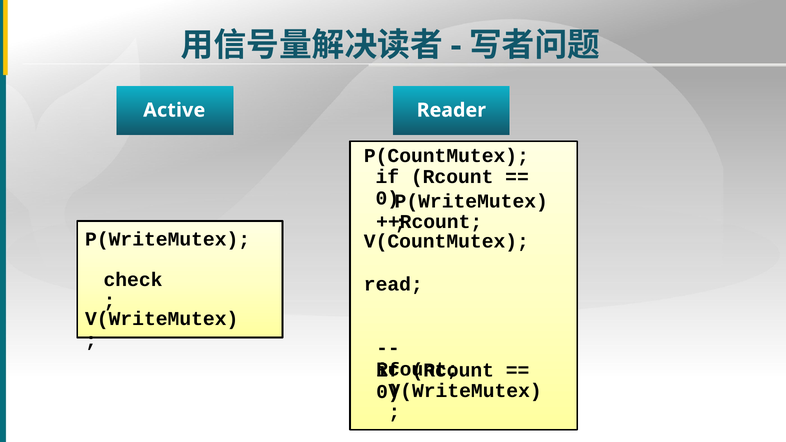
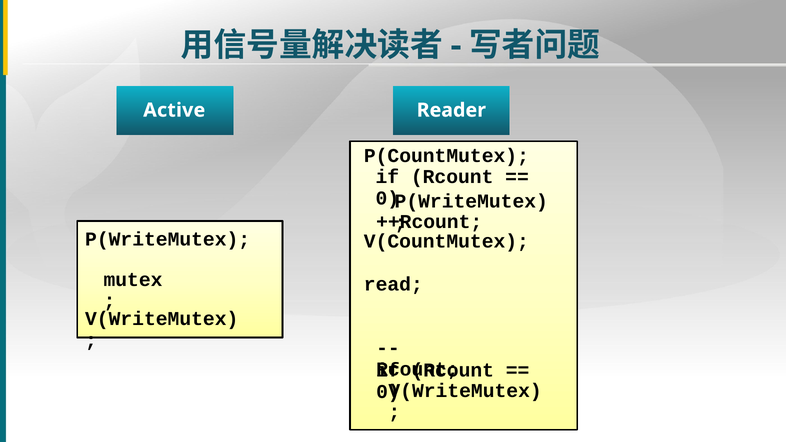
check: check -> mutex
